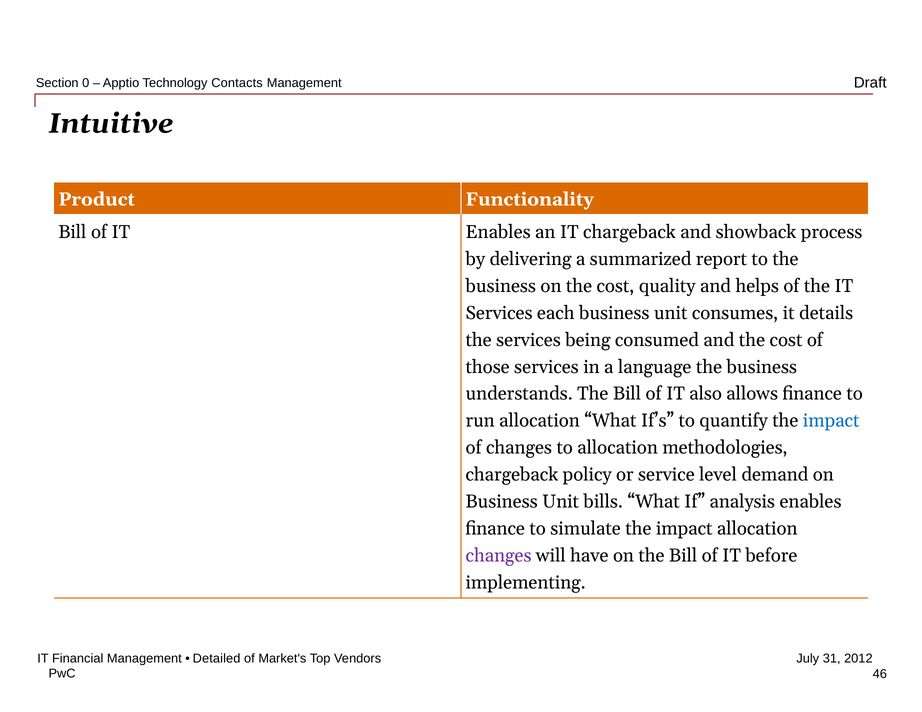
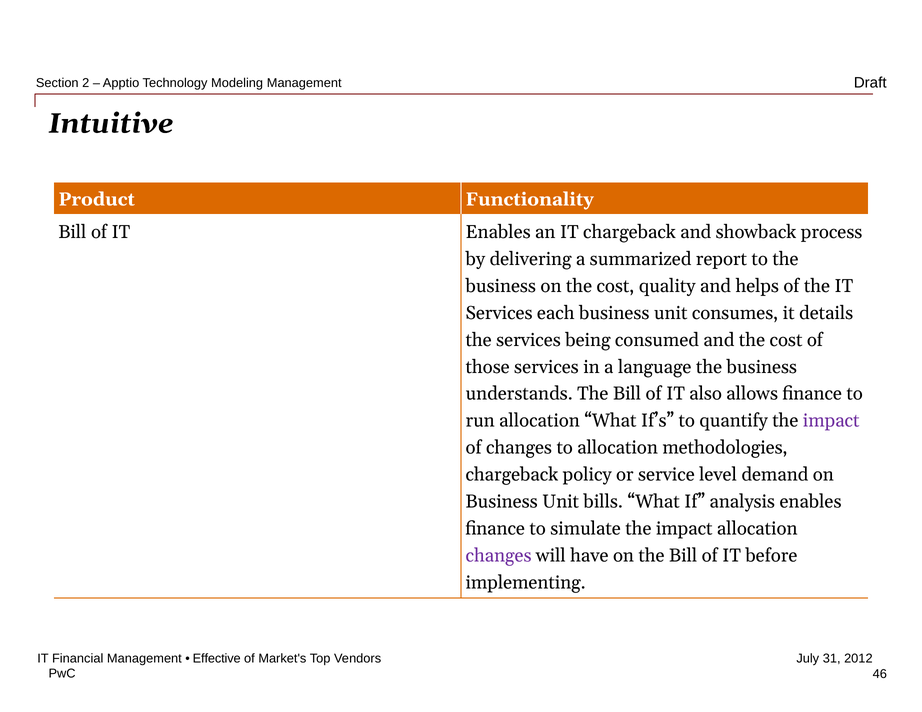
0: 0 -> 2
Contacts: Contacts -> Modeling
impact at (831, 421) colour: blue -> purple
Detailed: Detailed -> Effective
